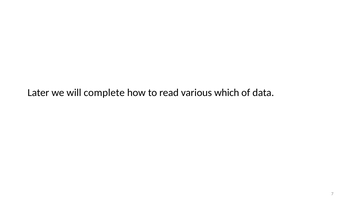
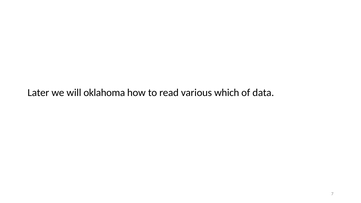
complete: complete -> oklahoma
